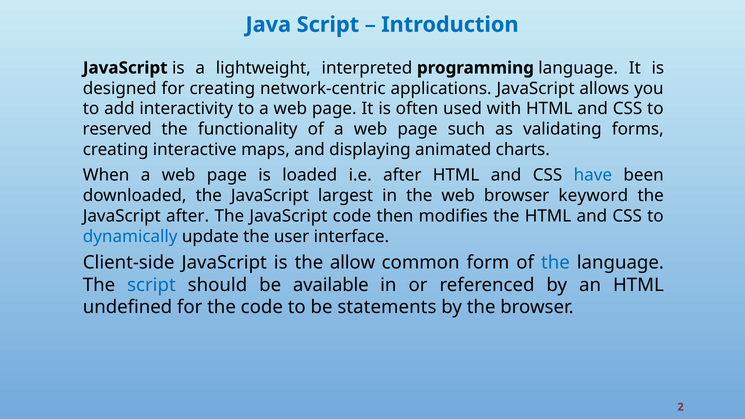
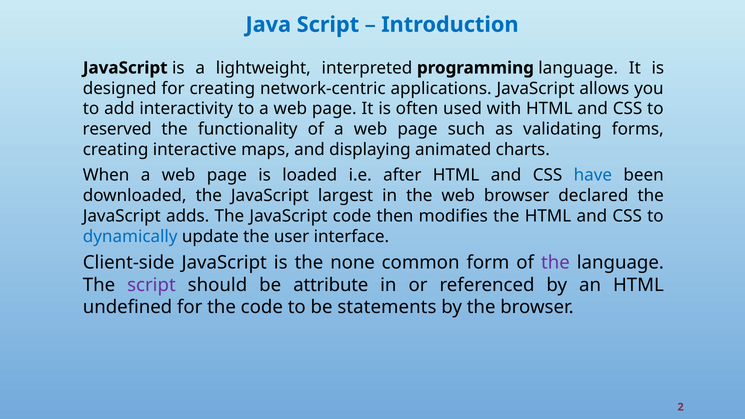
keyword: keyword -> declared
JavaScript after: after -> adds
allow: allow -> none
the at (555, 263) colour: blue -> purple
script at (151, 285) colour: blue -> purple
available: available -> attribute
